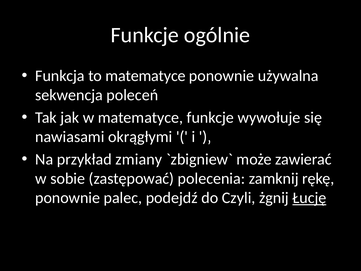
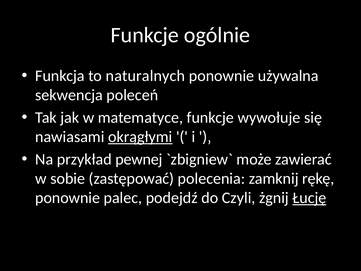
to matematyce: matematyce -> naturalnych
okrągłymi underline: none -> present
zmiany: zmiany -> pewnej
